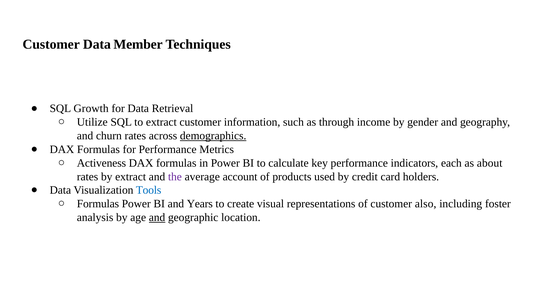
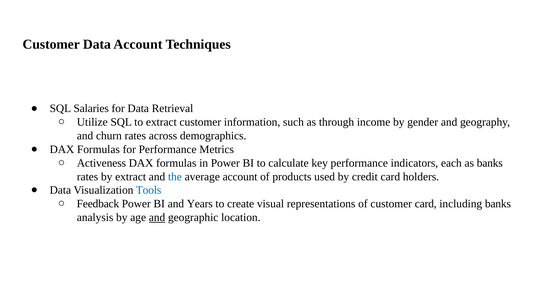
Data Member: Member -> Account
Growth: Growth -> Salaries
demographics underline: present -> none
as about: about -> banks
the colour: purple -> blue
Formulas at (98, 203): Formulas -> Feedback
customer also: also -> card
including foster: foster -> banks
